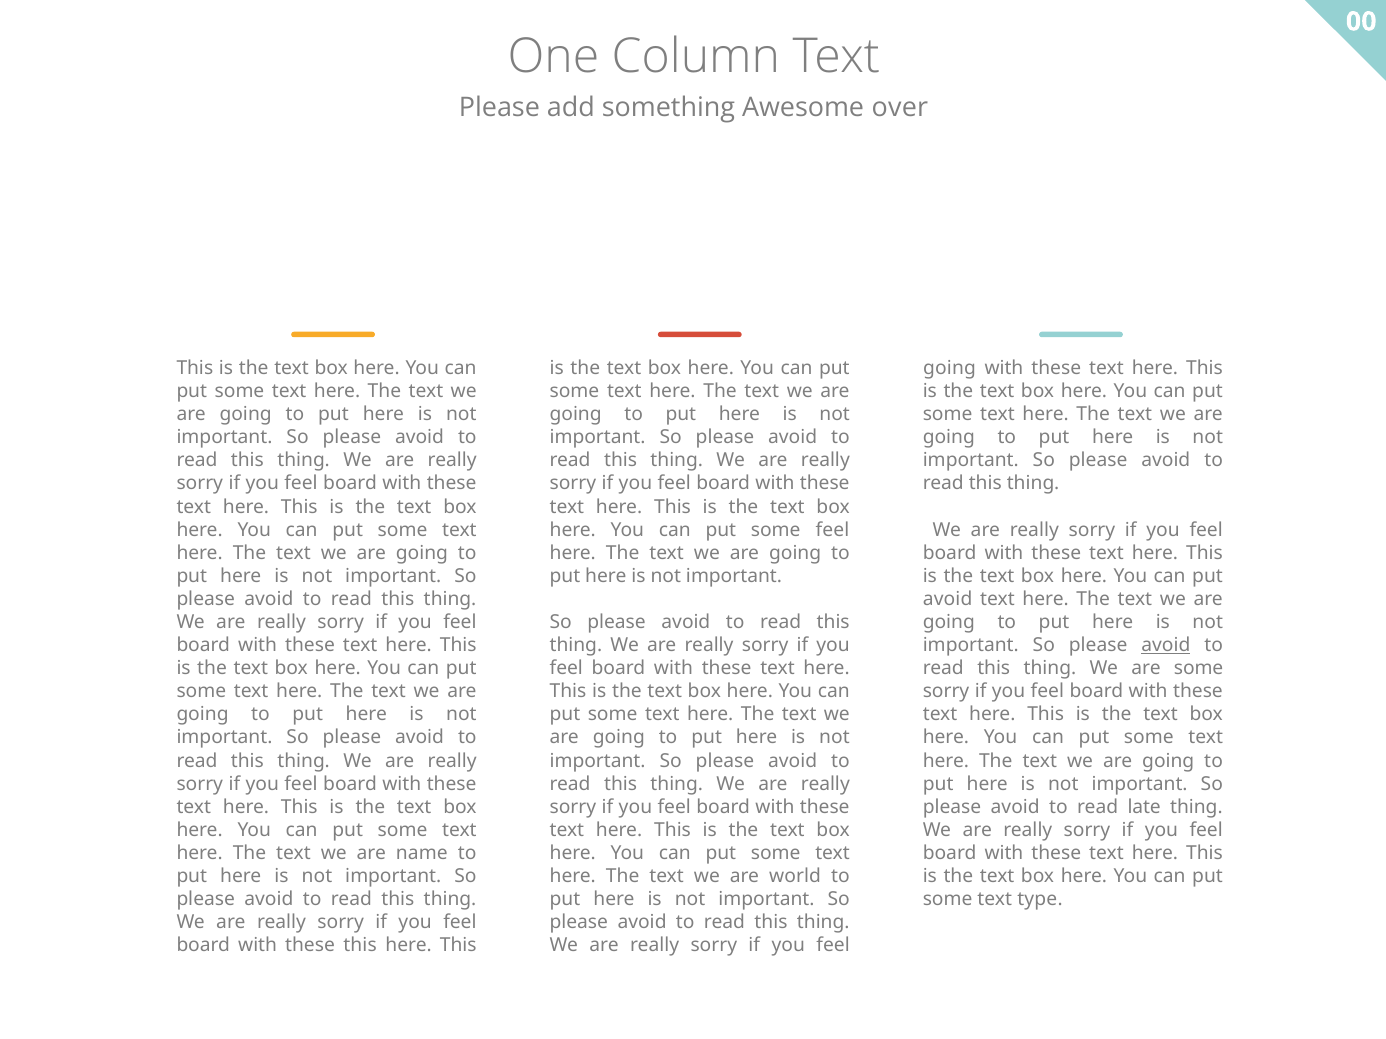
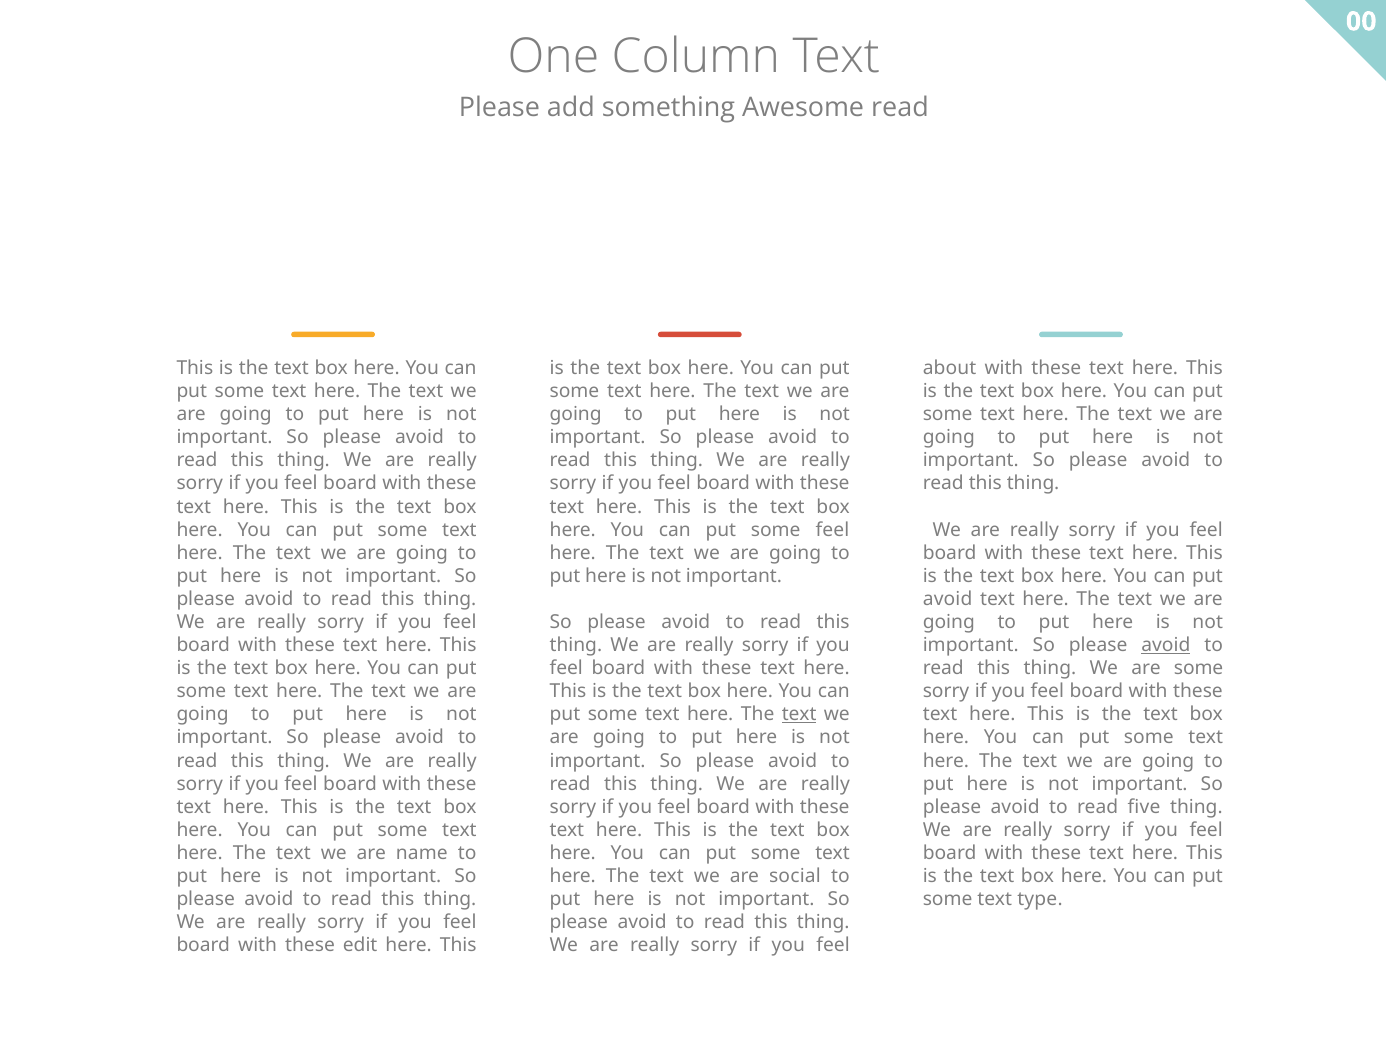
Awesome over: over -> read
going at (950, 368): going -> about
text at (799, 715) underline: none -> present
late: late -> five
world: world -> social
these this: this -> edit
